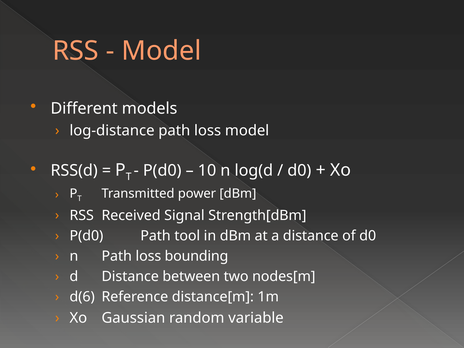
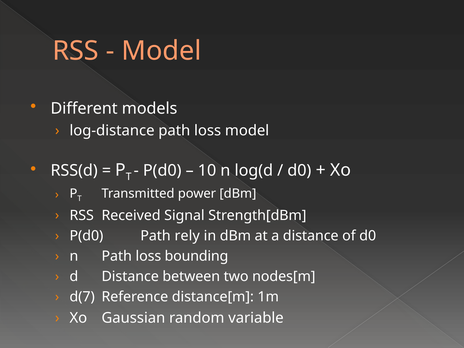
tool: tool -> rely
d(6: d(6 -> d(7
